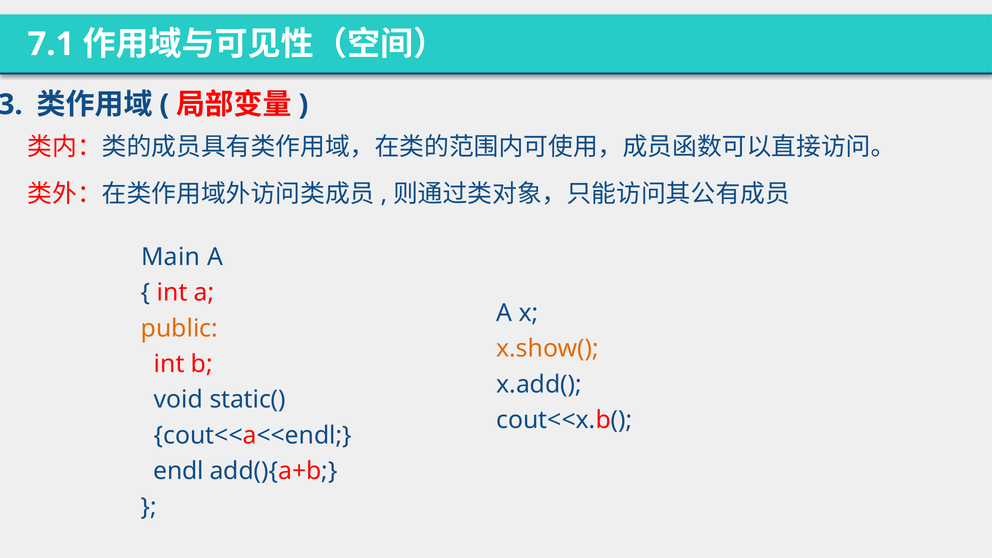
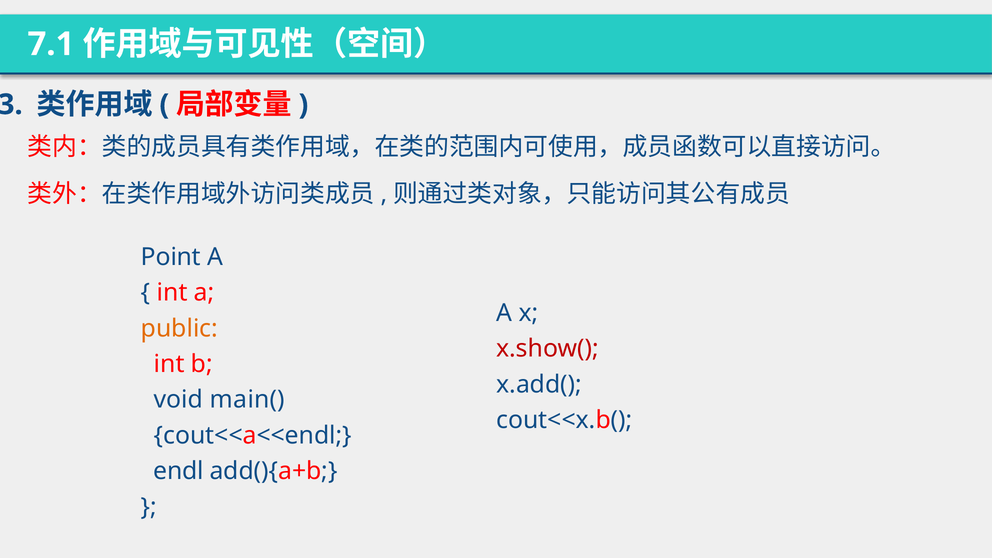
Main: Main -> Point
x.show( colour: orange -> red
static(: static( -> main(
